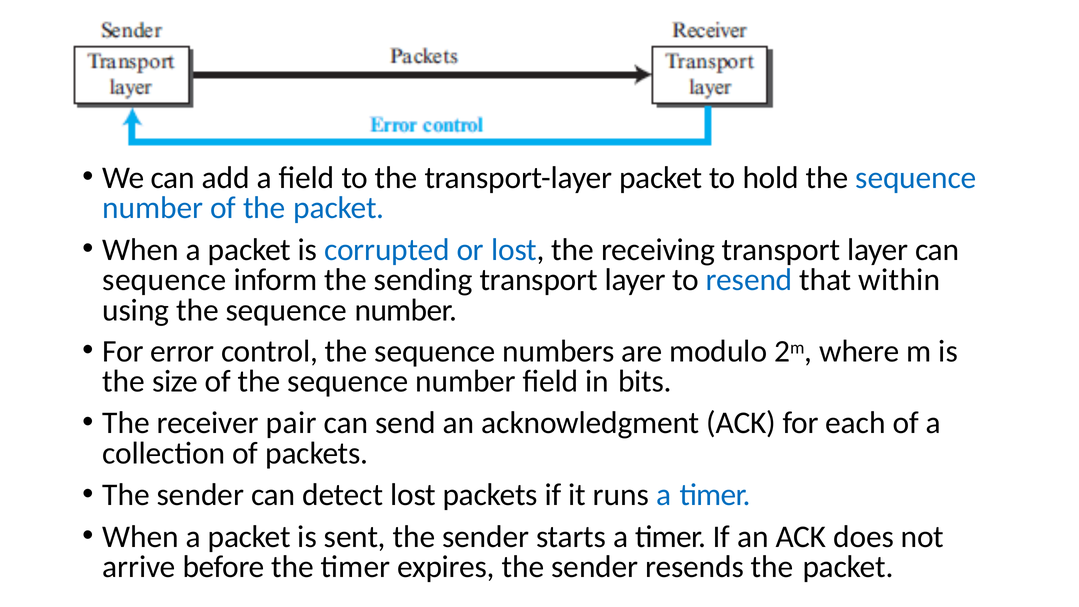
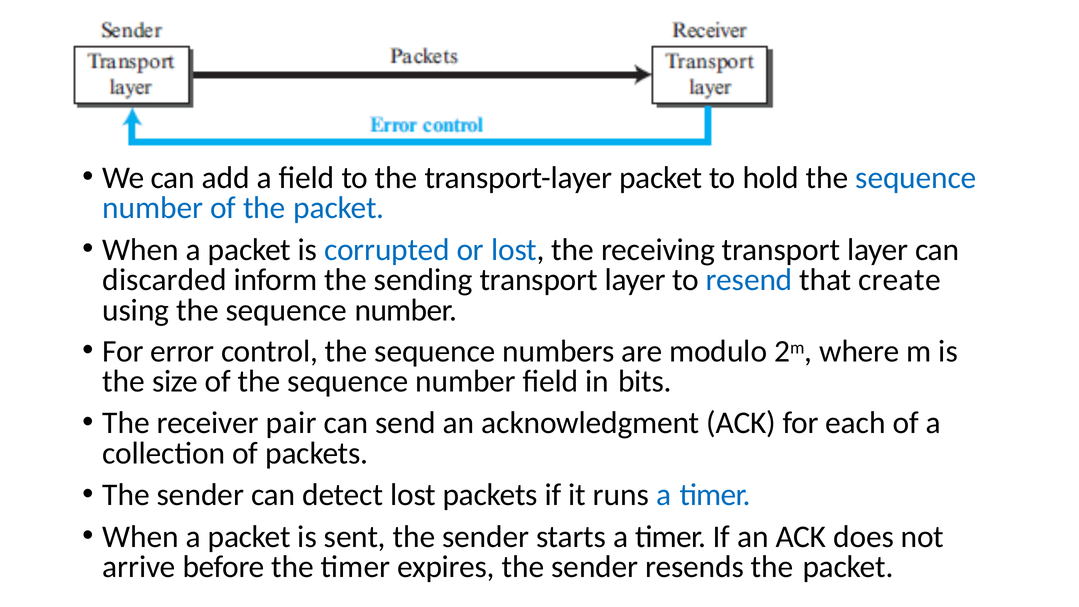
sequence at (164, 280): sequence -> discarded
within: within -> create
